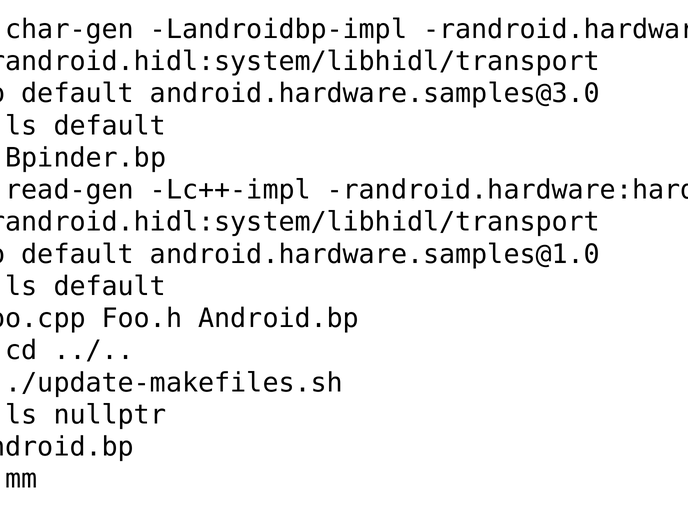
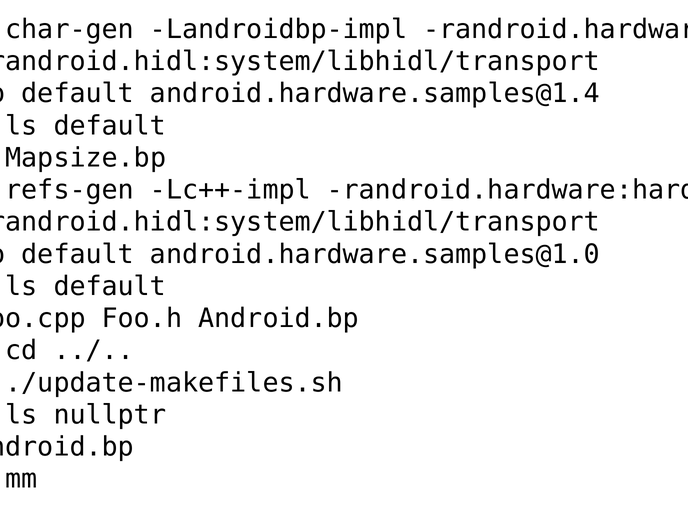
android.hardware.samples@3.0: android.hardware.samples@3.0 -> android.hardware.samples@1.4
Bpinder.bp: Bpinder.bp -> Mapsize.bp
read-gen: read-gen -> refs-gen
